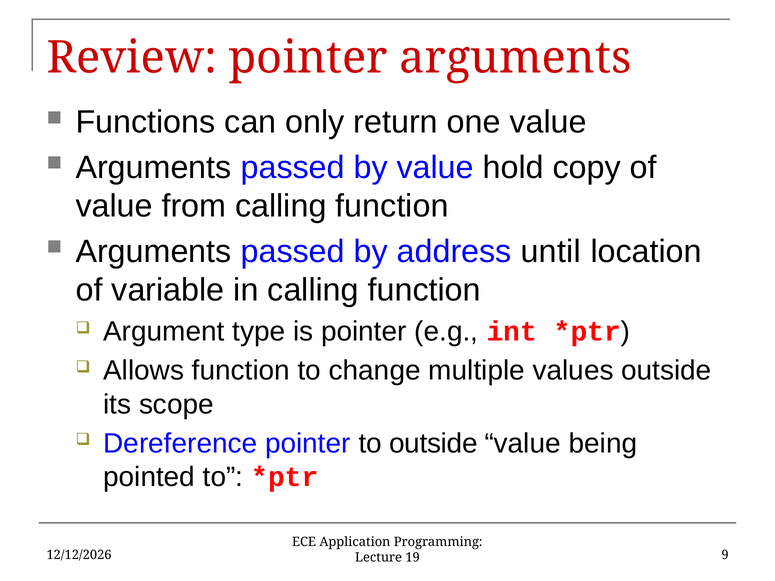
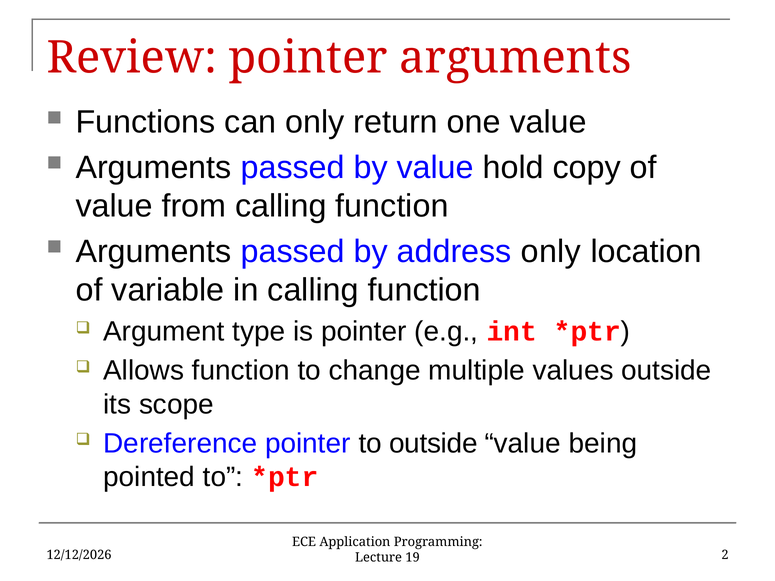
address until: until -> only
9: 9 -> 2
